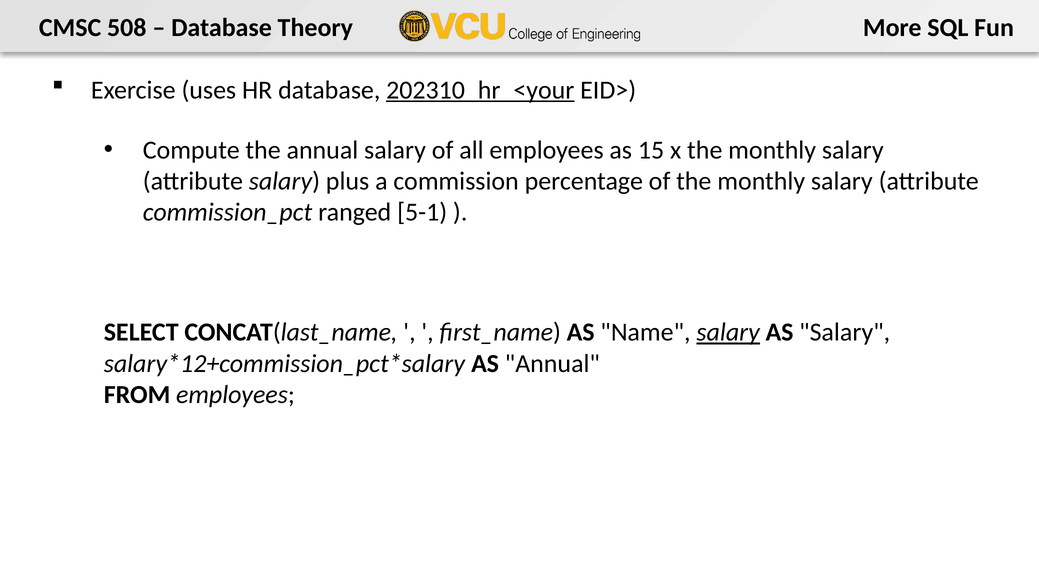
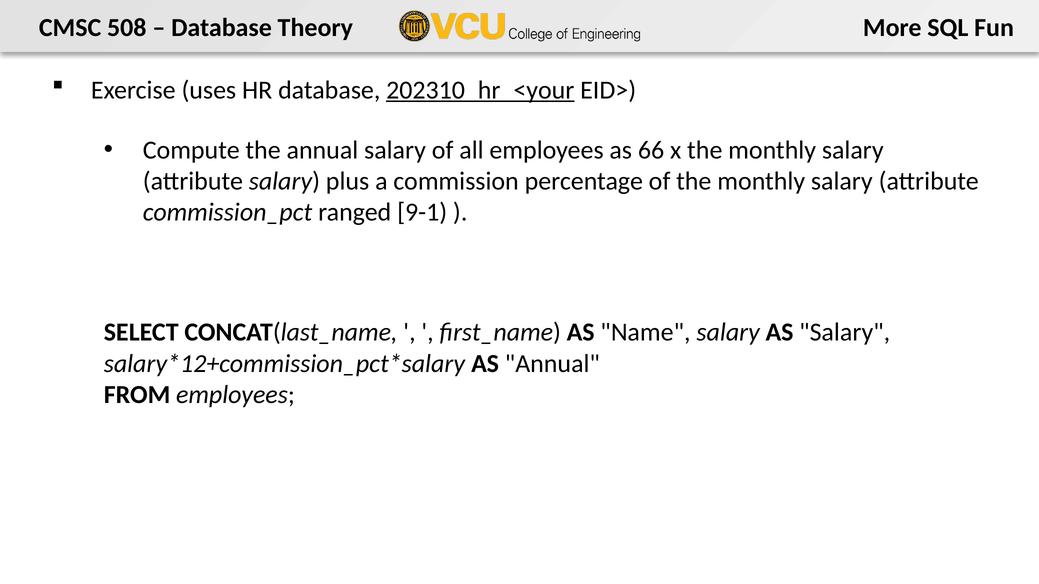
15: 15 -> 66
5-1: 5-1 -> 9-1
salary at (728, 333) underline: present -> none
